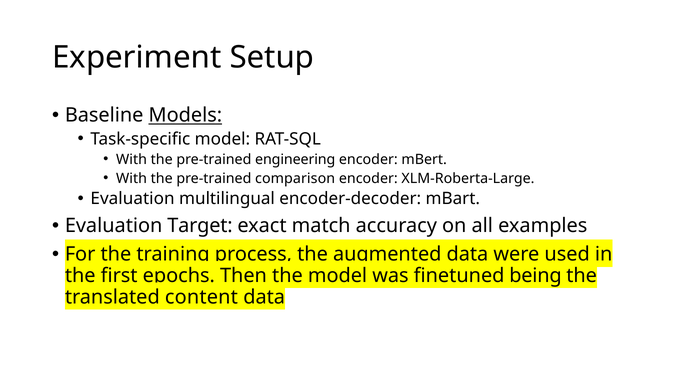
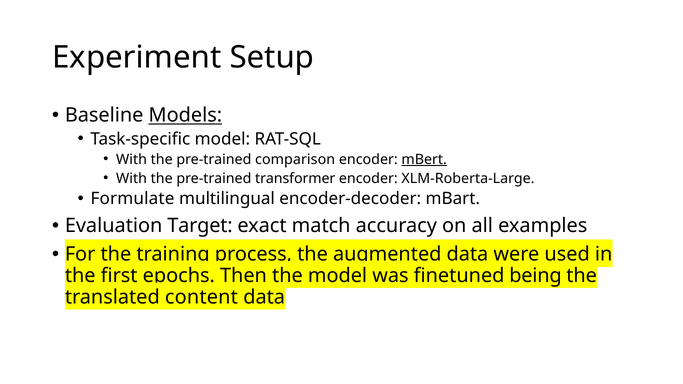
engineering: engineering -> comparison
mBert underline: none -> present
comparison: comparison -> transformer
Evaluation at (133, 199): Evaluation -> Formulate
